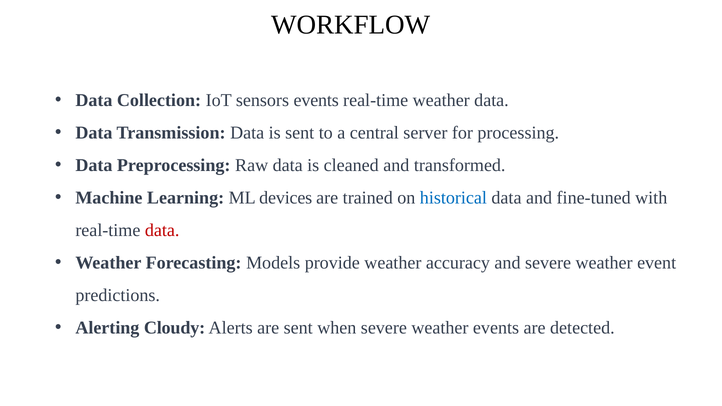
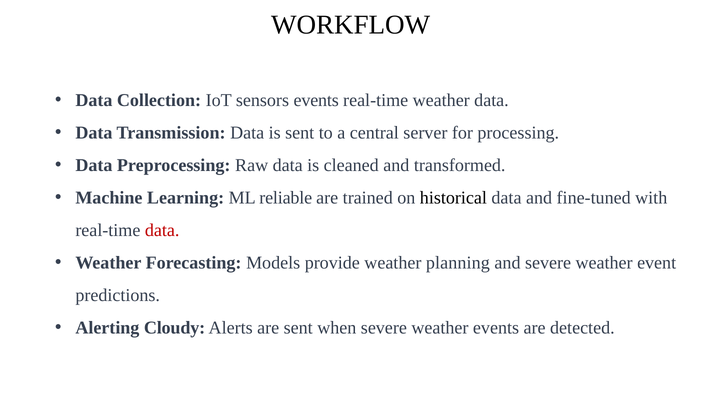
devices: devices -> reliable
historical colour: blue -> black
accuracy: accuracy -> planning
